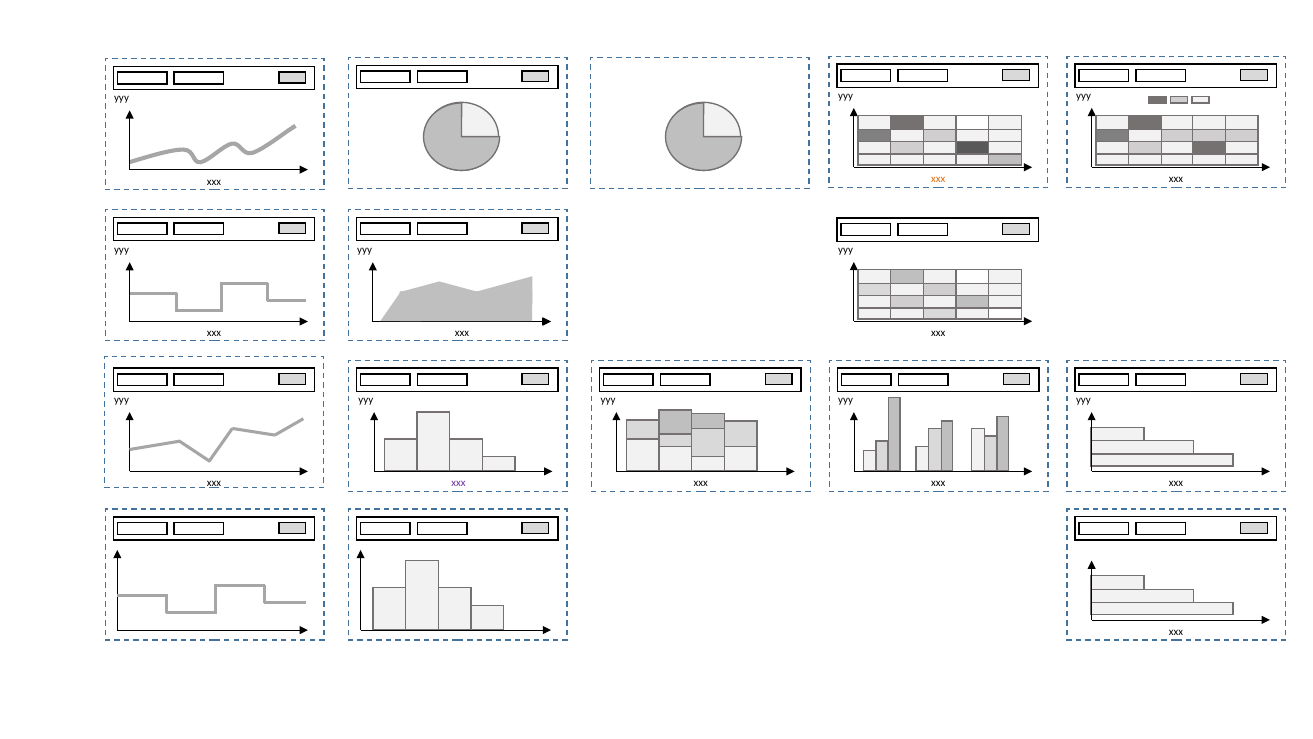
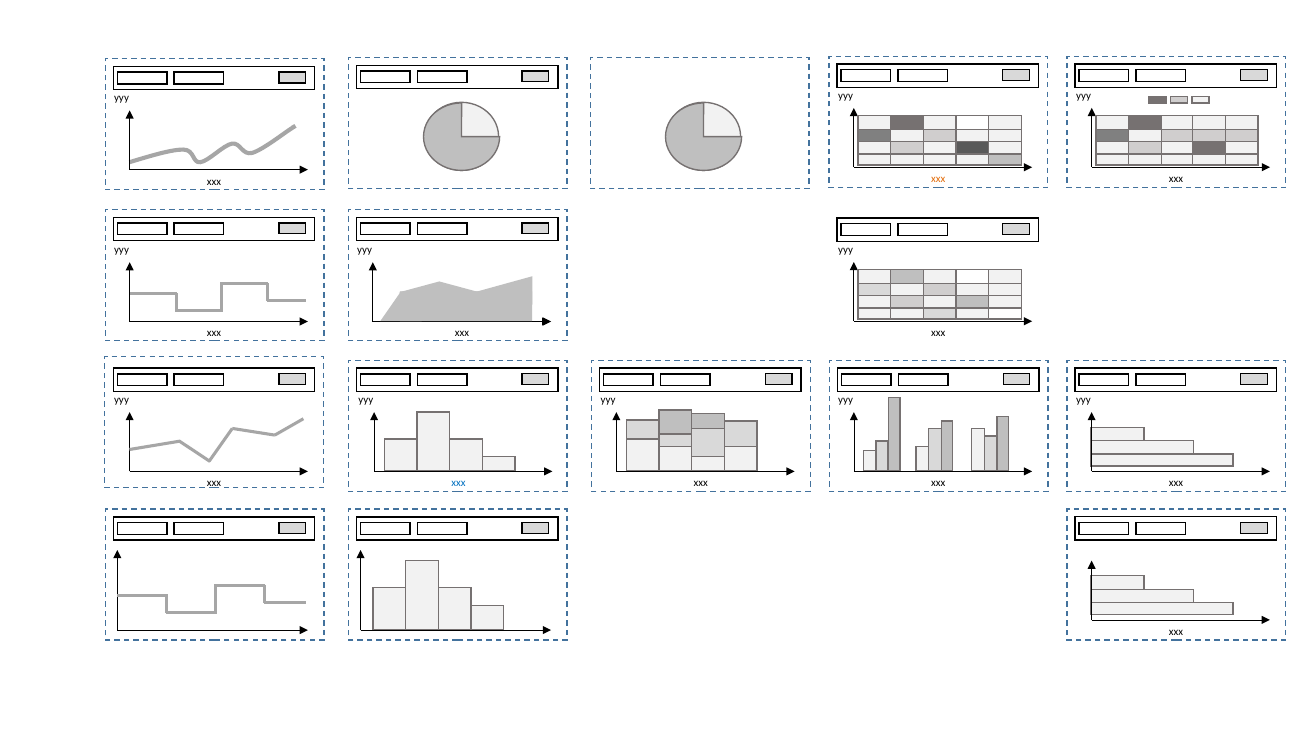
xxx at (458, 483) colour: purple -> blue
